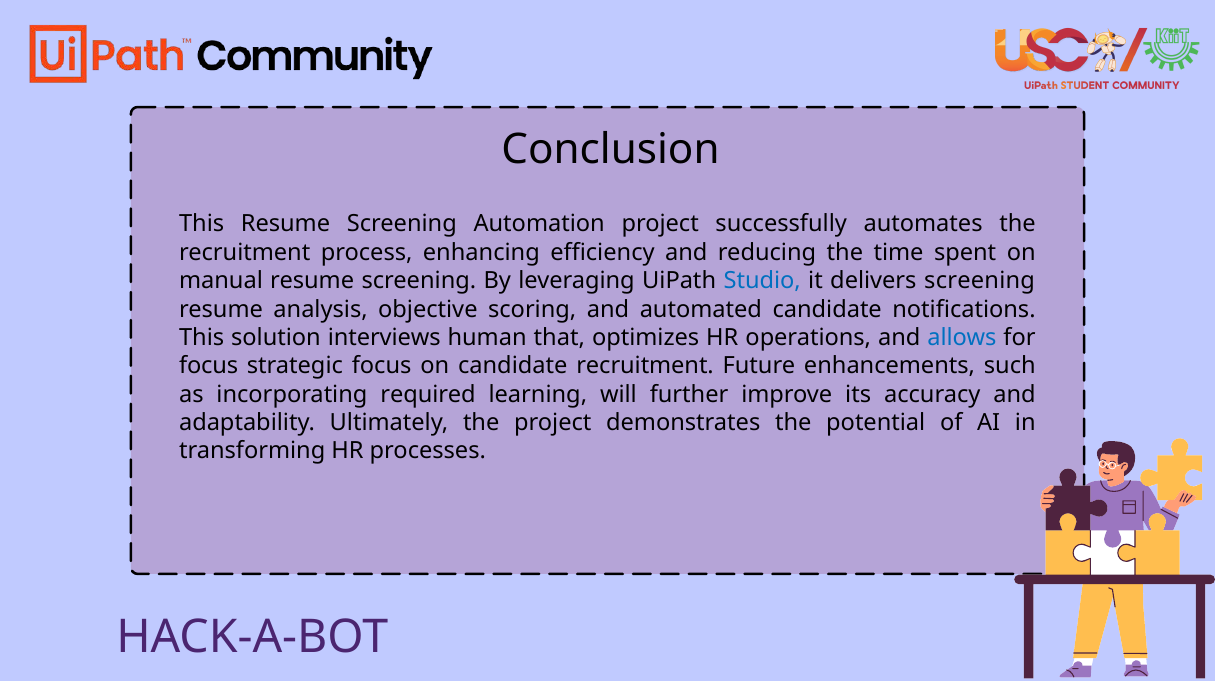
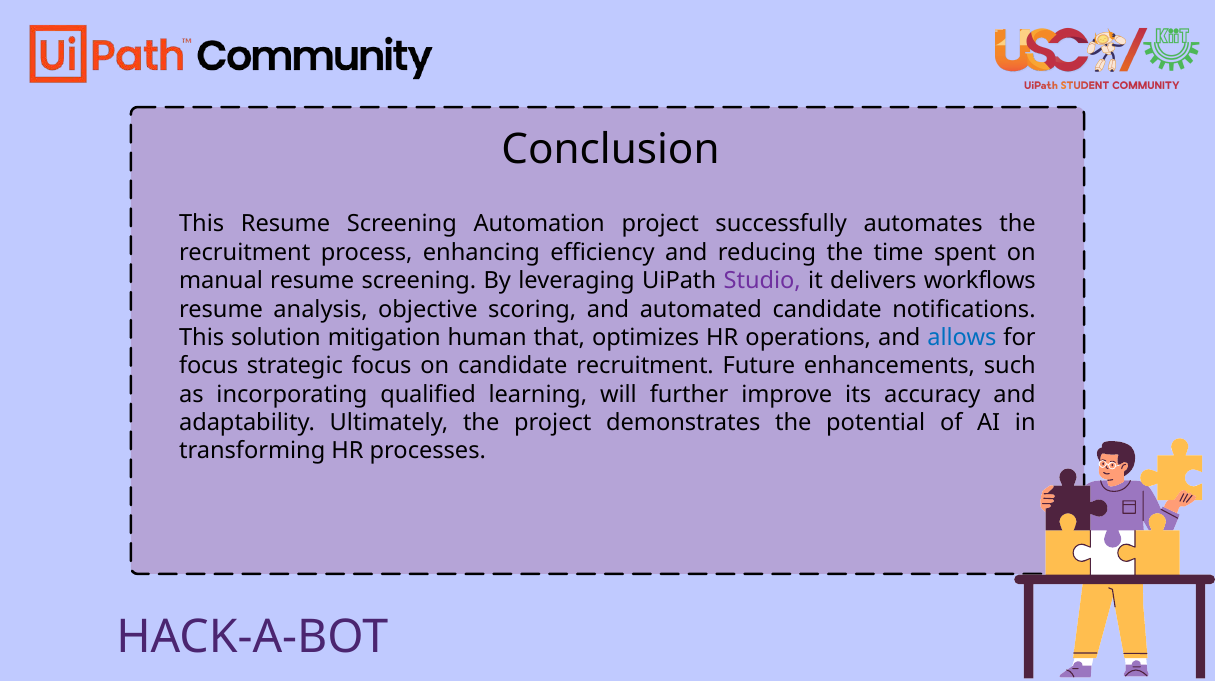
Studio colour: blue -> purple
delivers screening: screening -> workflows
interviews: interviews -> mitigation
required: required -> qualified
